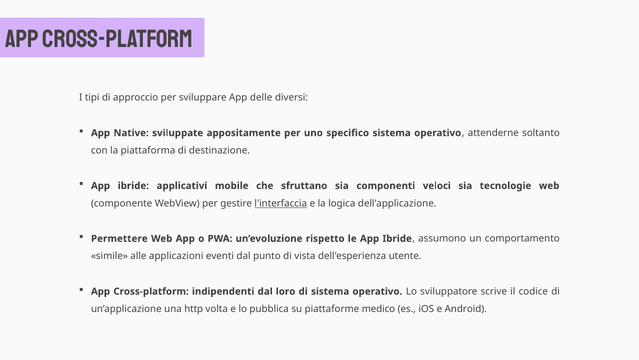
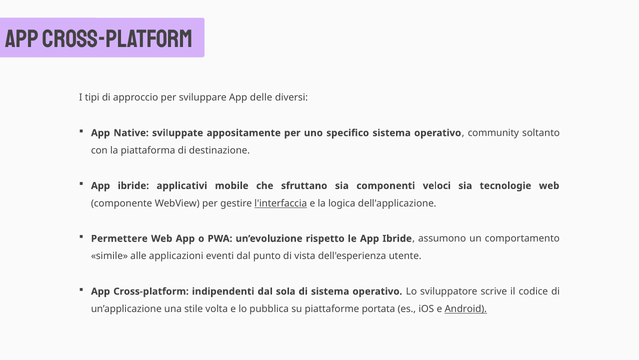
attenderne: attenderne -> community
loro: loro -> sola
http: http -> stile
medico: medico -> portata
Android underline: none -> present
